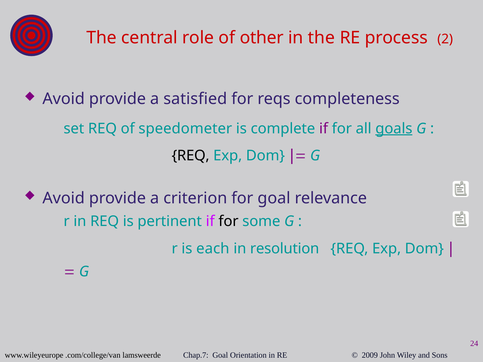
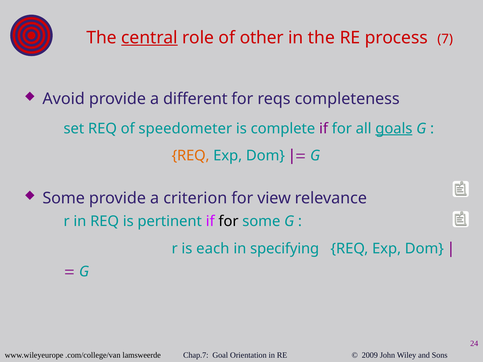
central underline: none -> present
2: 2 -> 7
satisfied: satisfied -> different
REQ at (191, 156) colour: black -> orange
Avoid at (64, 198): Avoid -> Some
for goal: goal -> view
resolution: resolution -> specifying
